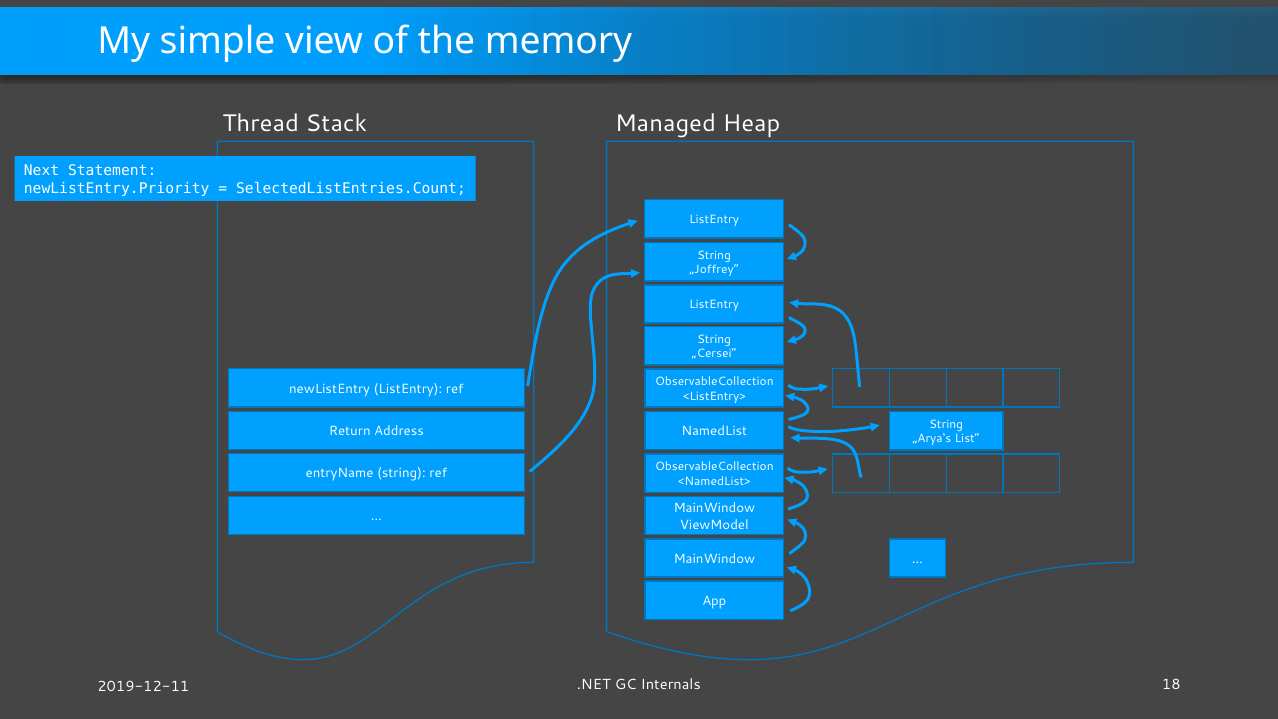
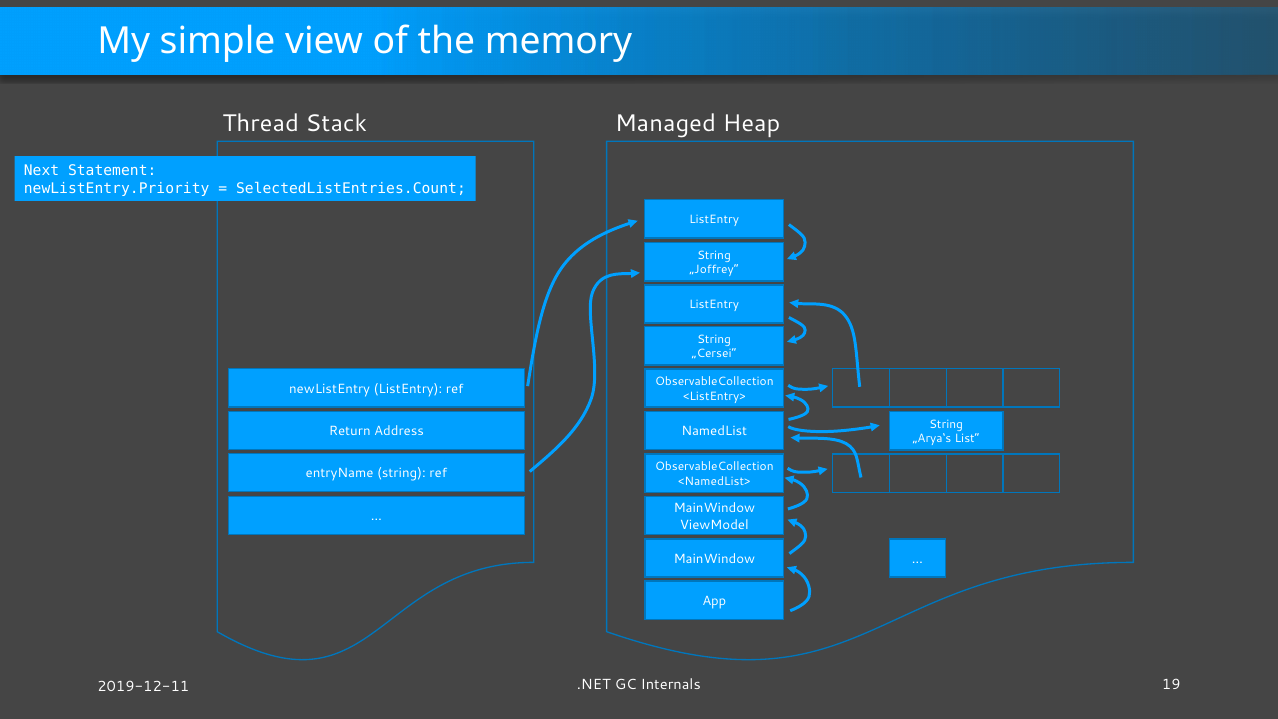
18: 18 -> 19
